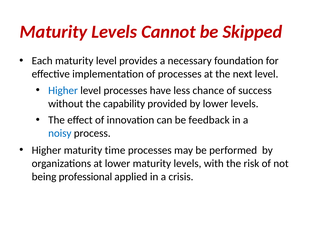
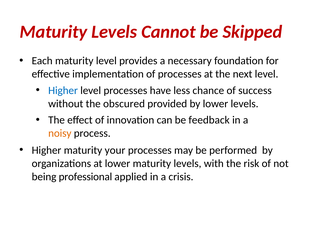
capability: capability -> obscured
noisy colour: blue -> orange
time: time -> your
